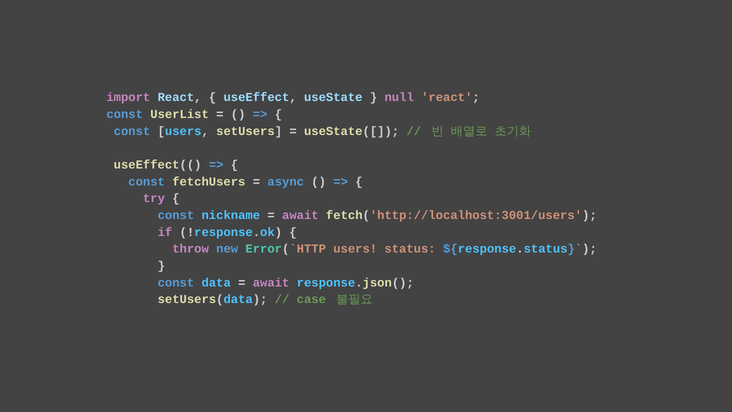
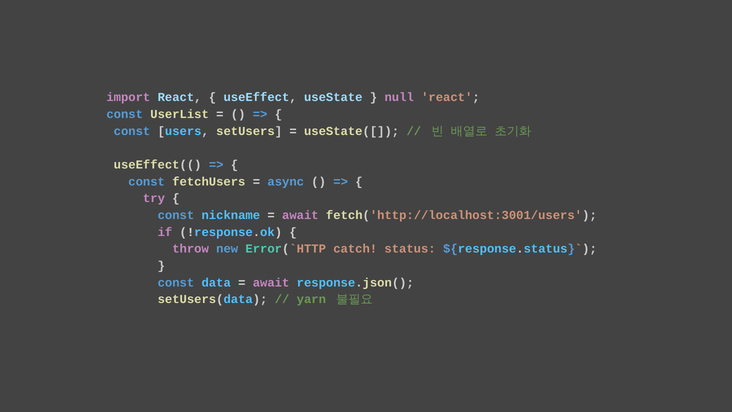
users at (355, 249): users -> catch
case: case -> yarn
